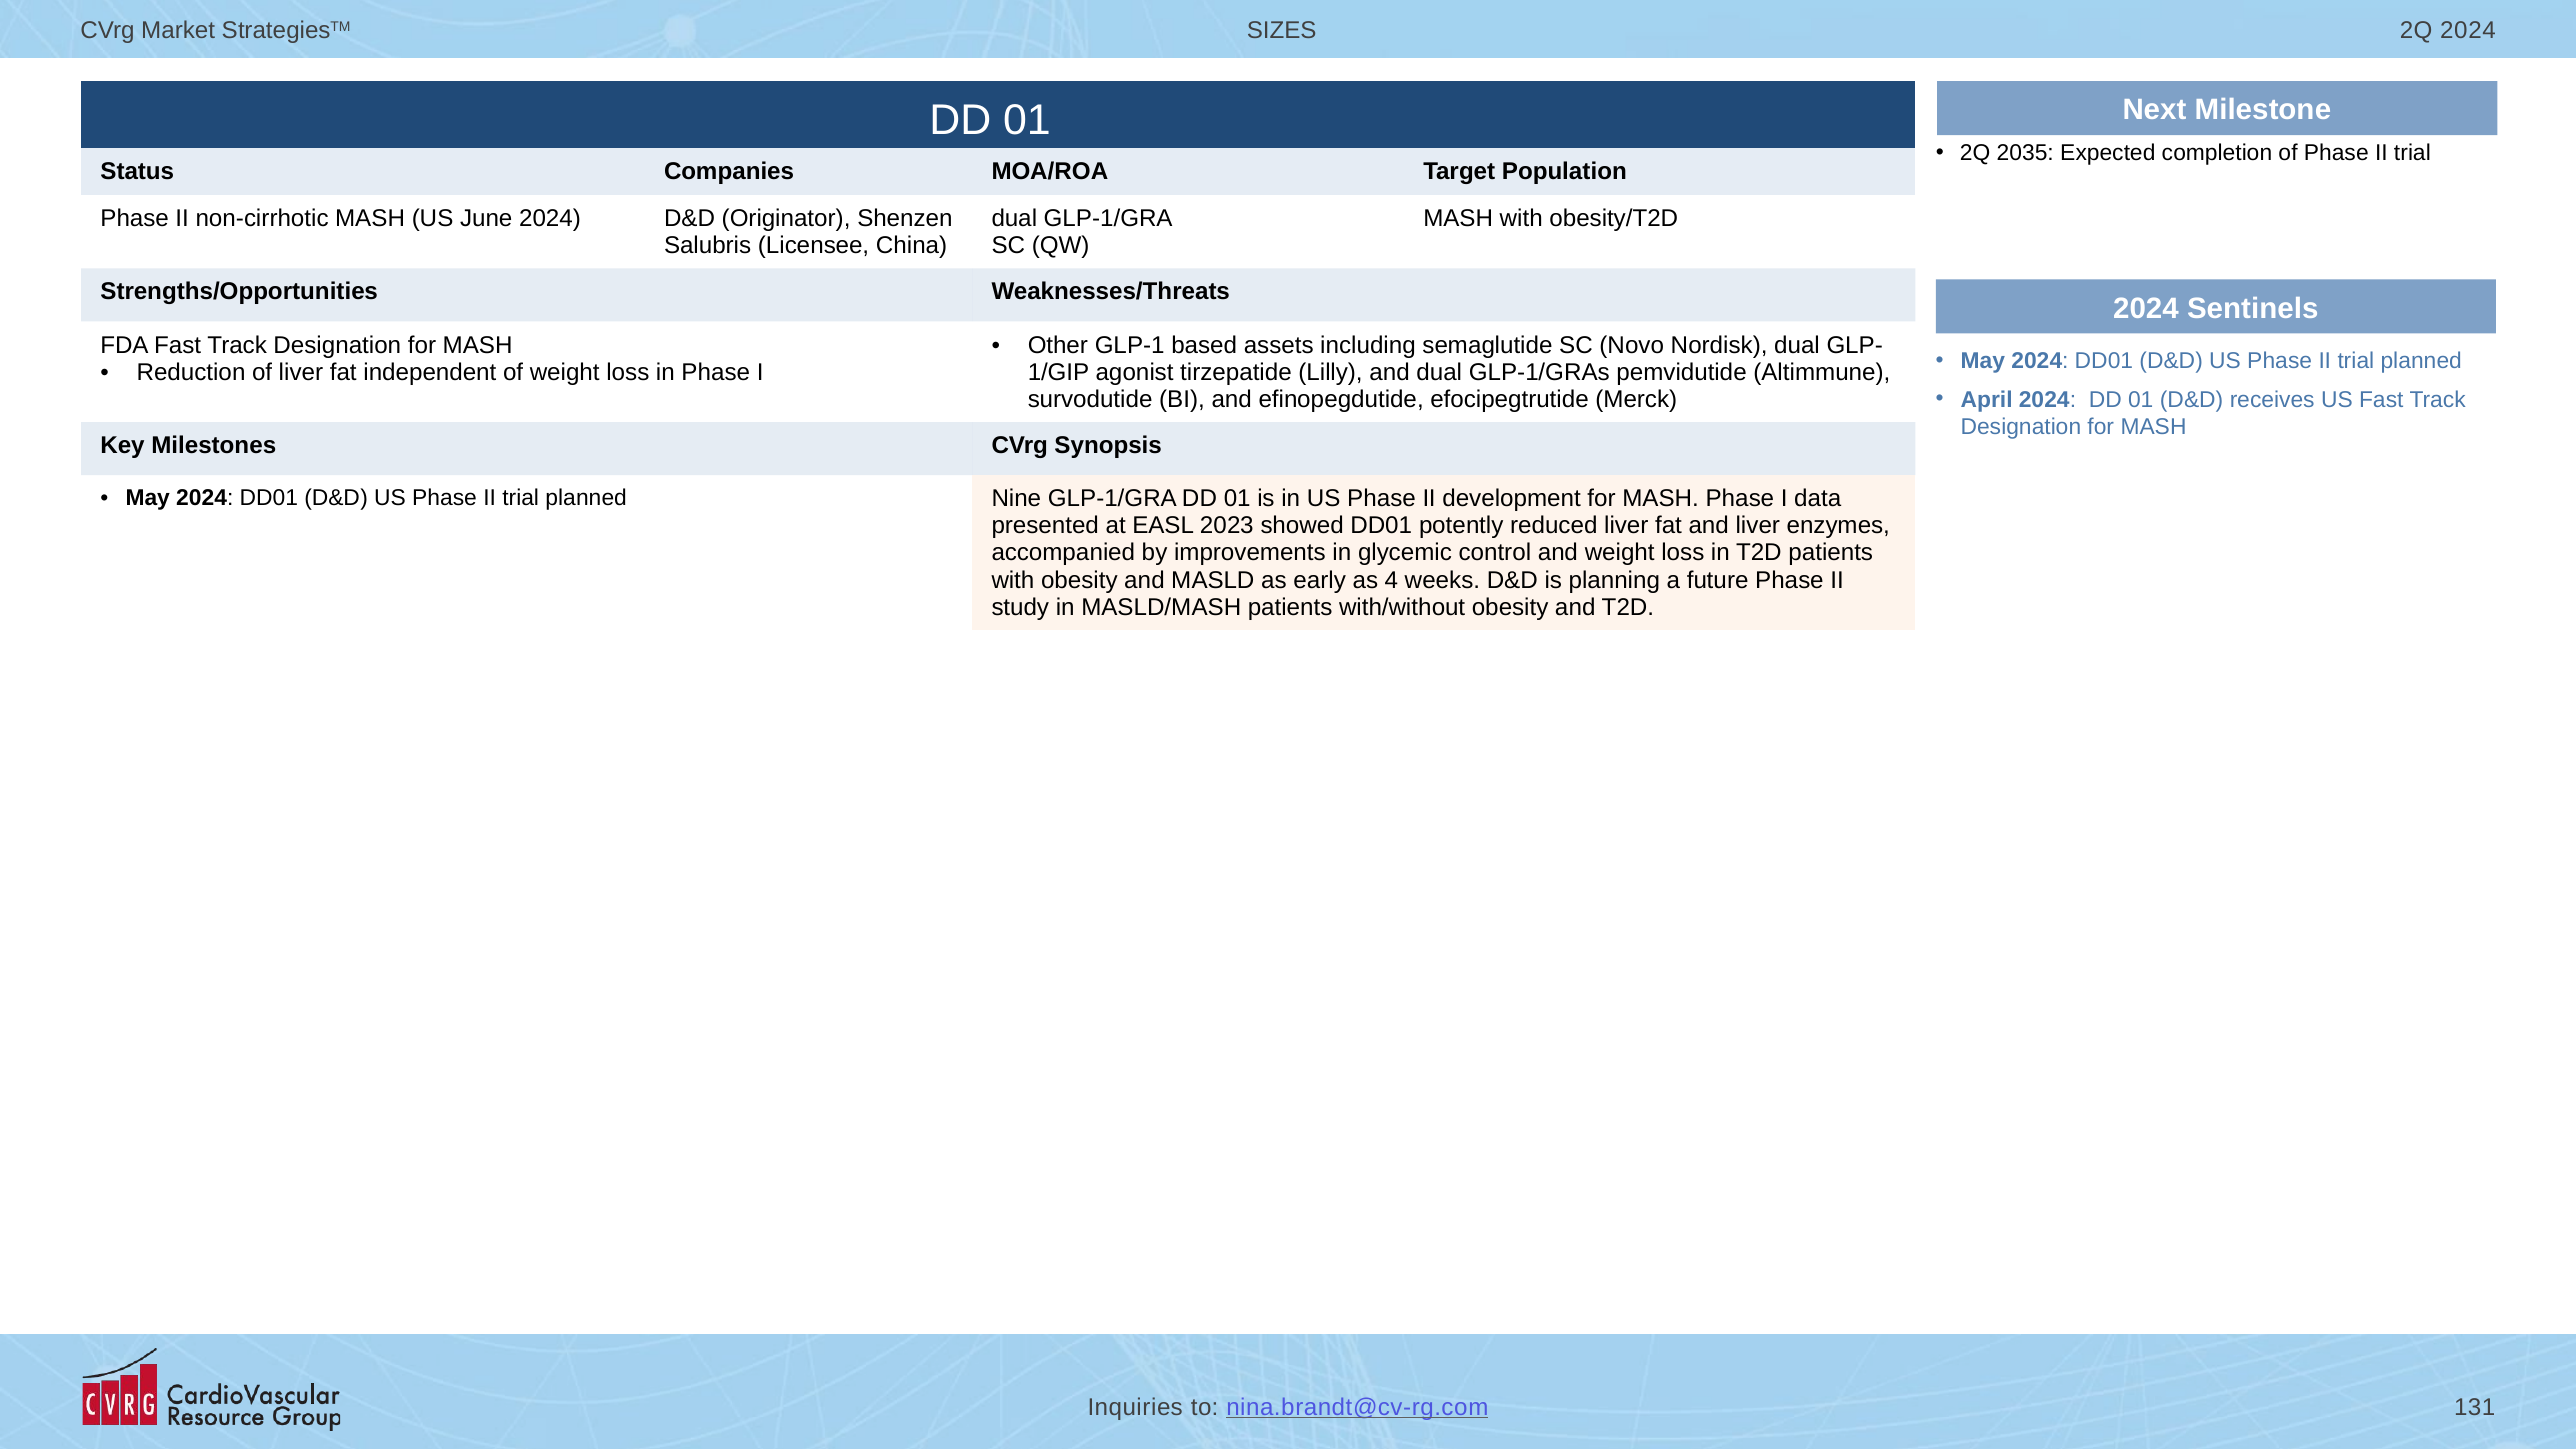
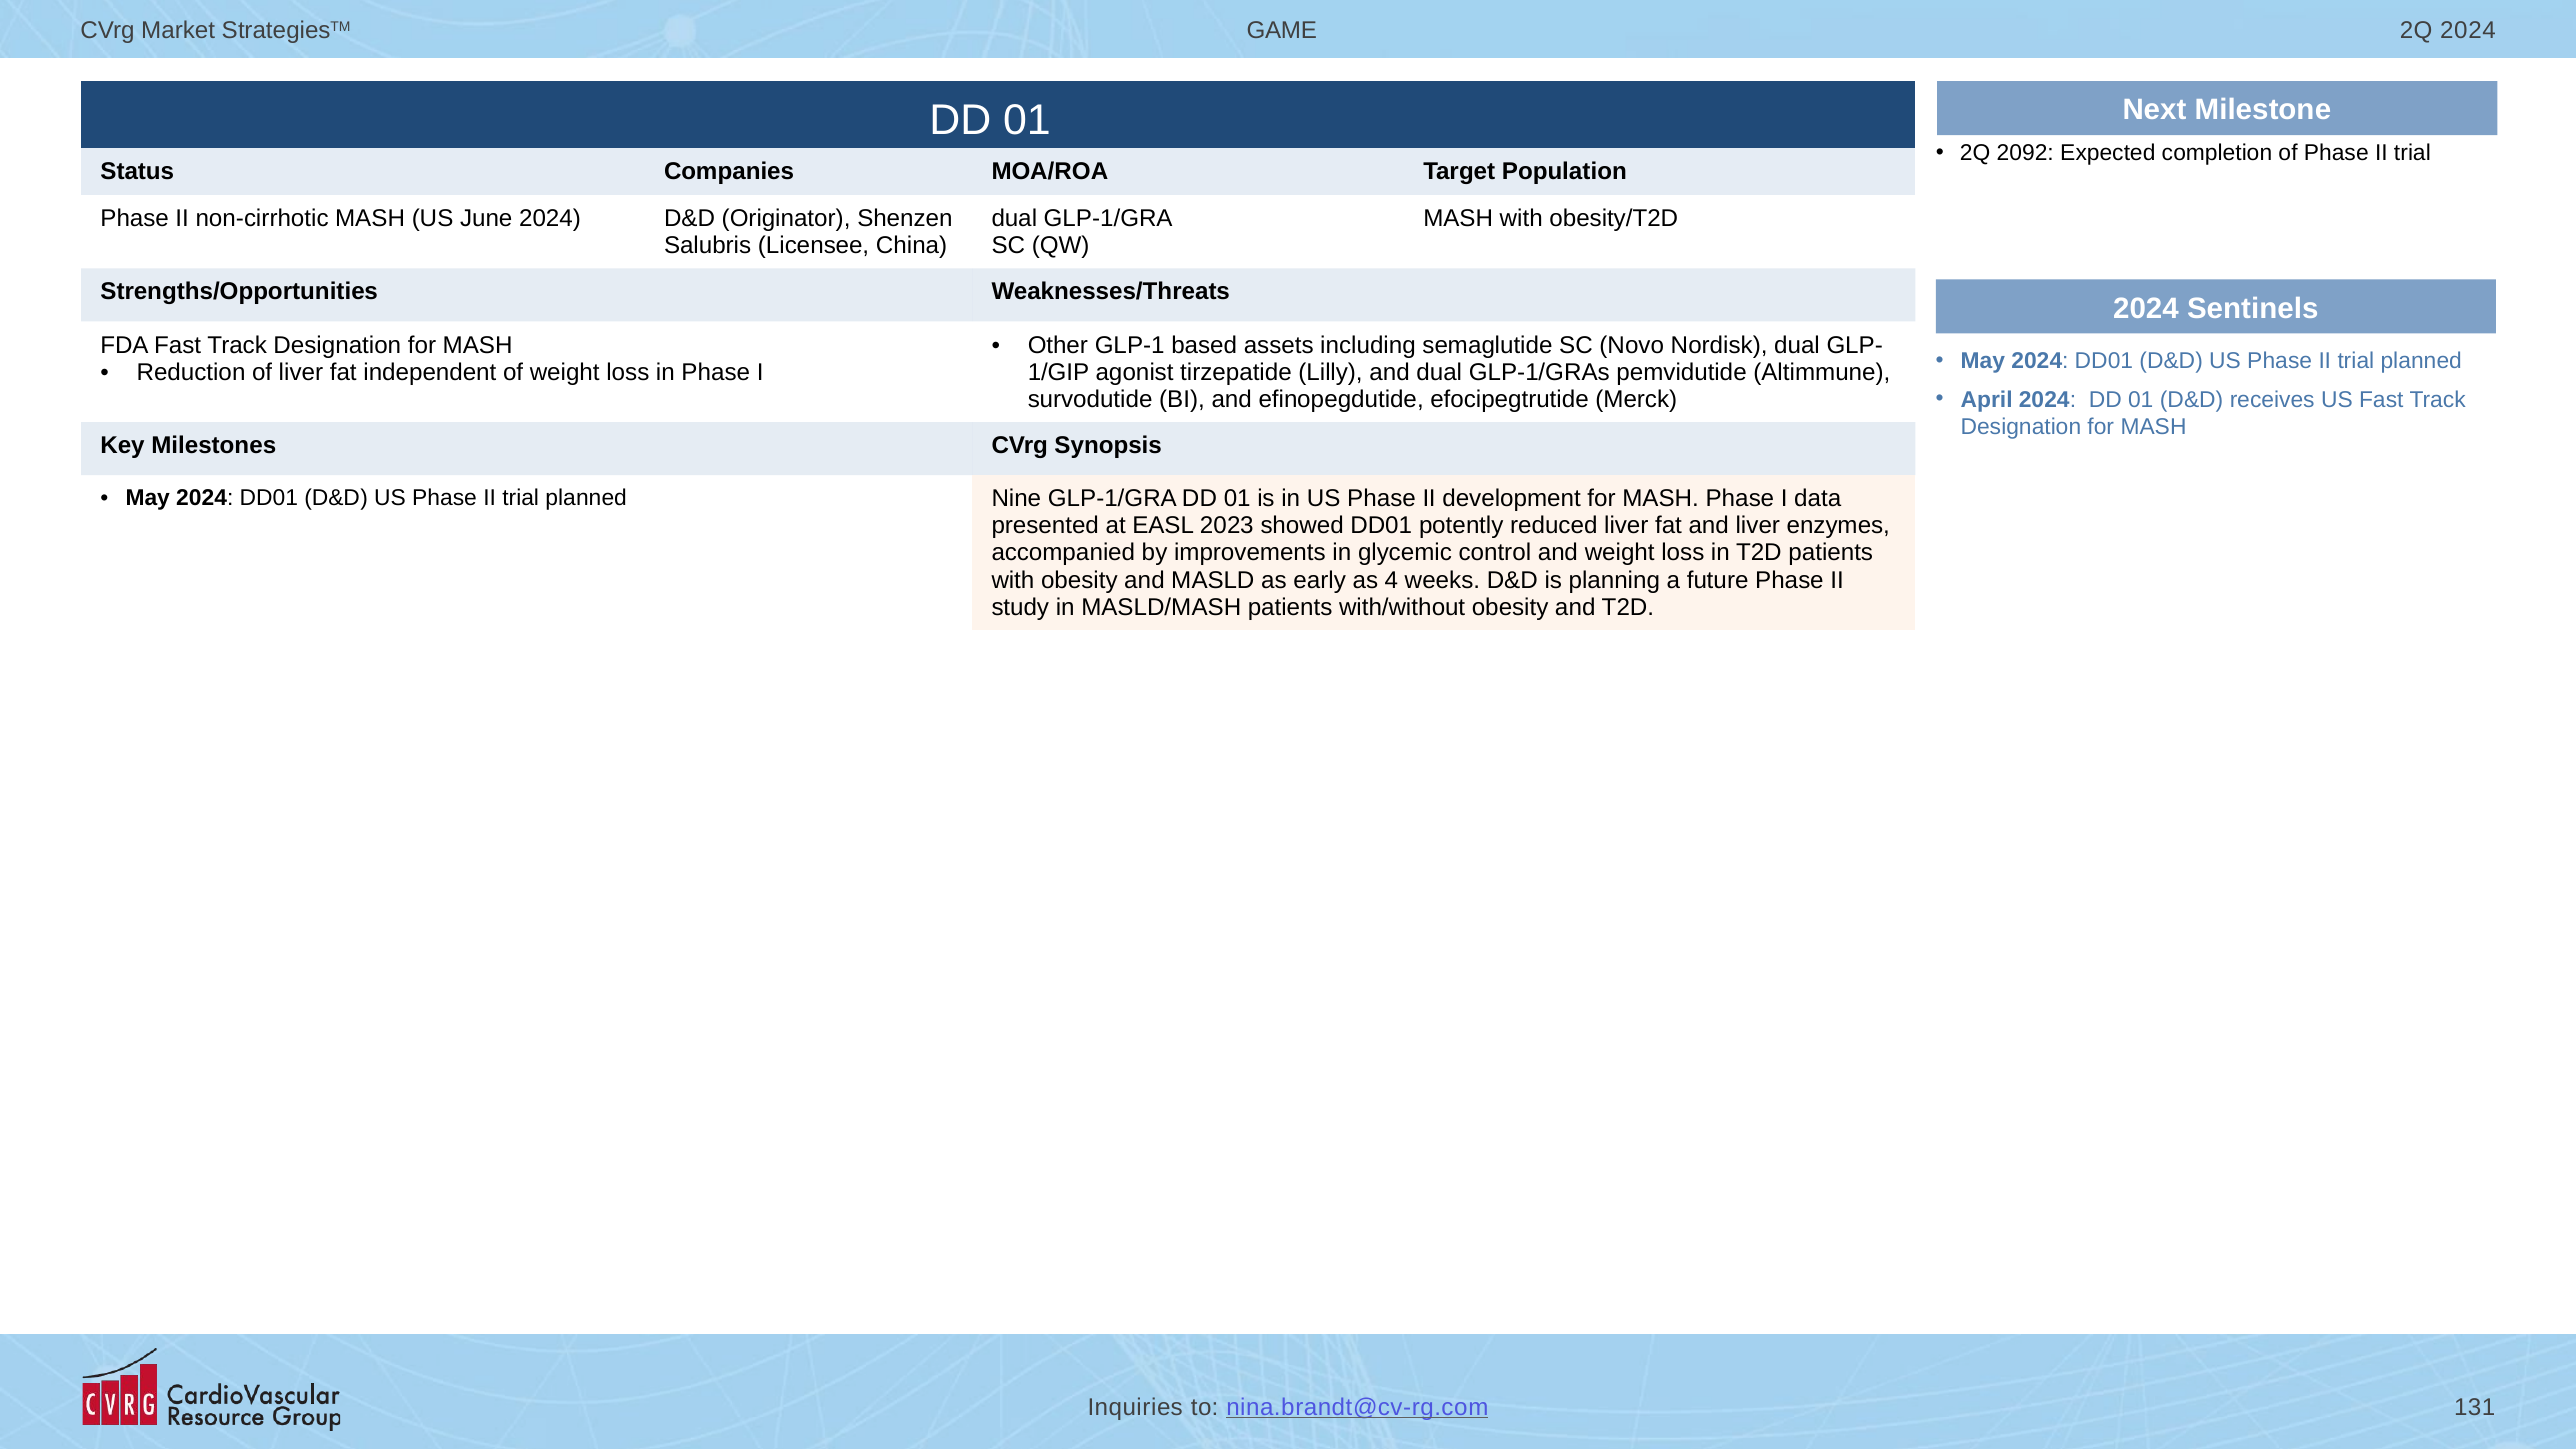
SIZES: SIZES -> GAME
2035: 2035 -> 2092
